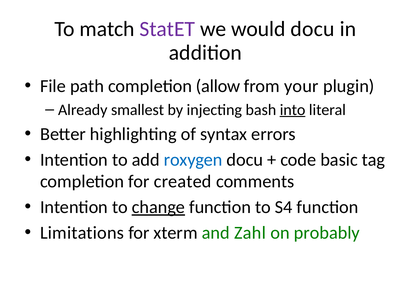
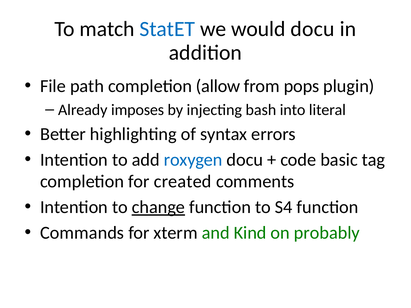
StatET colour: purple -> blue
your: your -> pops
smallest: smallest -> imposes
into underline: present -> none
Limitations: Limitations -> Commands
Zahl: Zahl -> Kind
